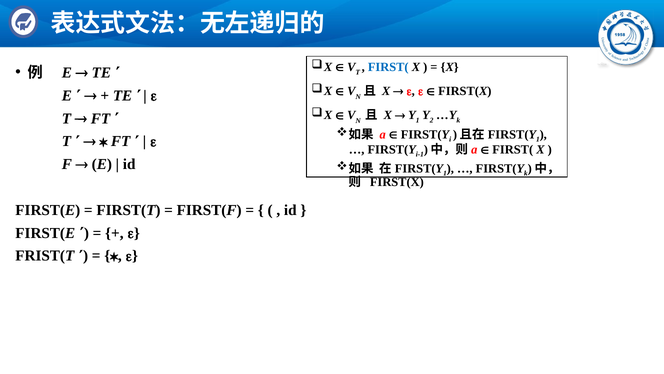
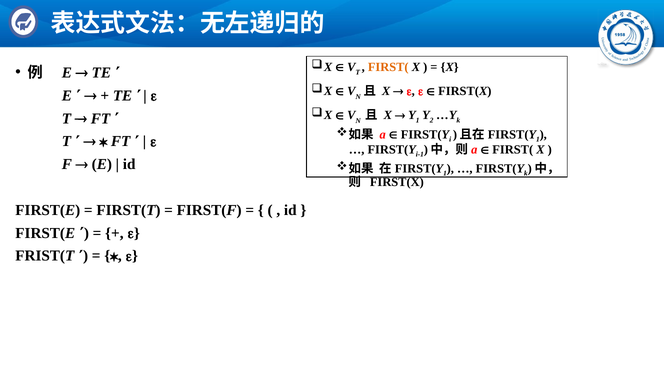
FIRST( at (388, 67) colour: blue -> orange
